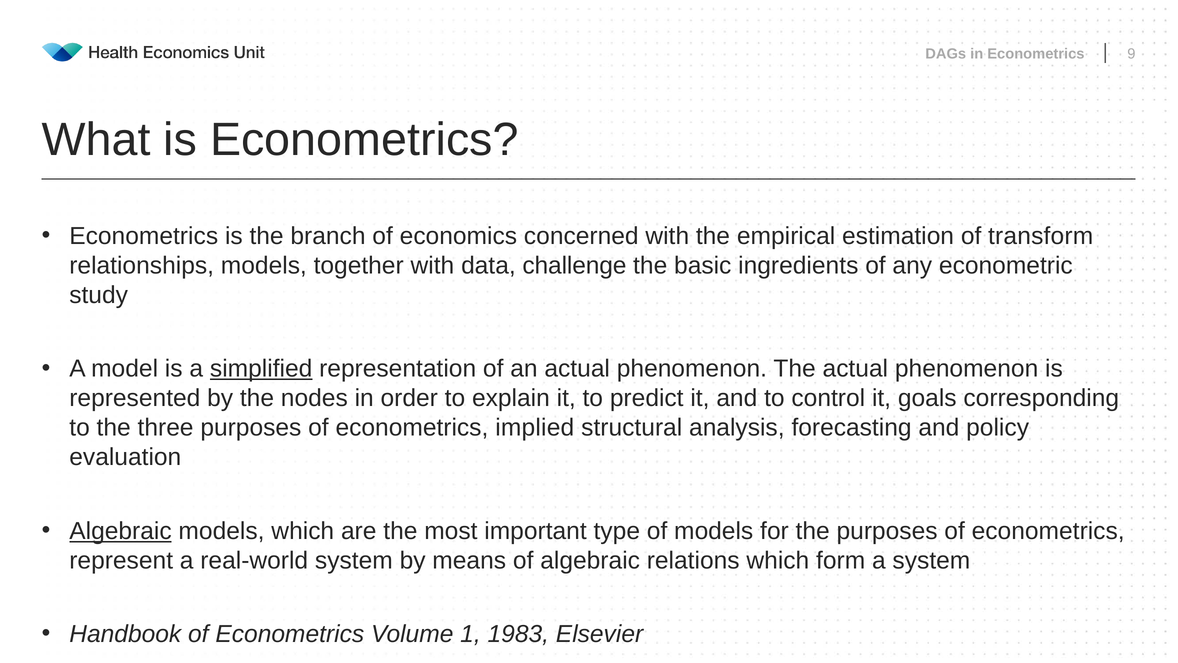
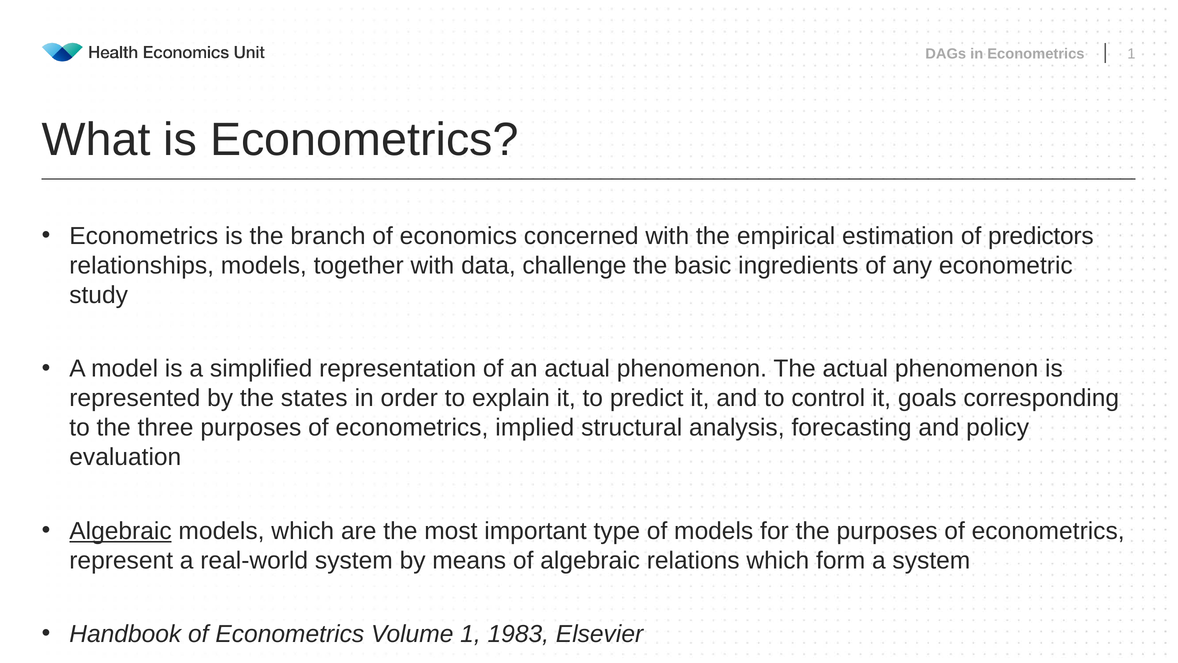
Econometrics 9: 9 -> 1
transform: transform -> predictors
simplified underline: present -> none
nodes: nodes -> states
